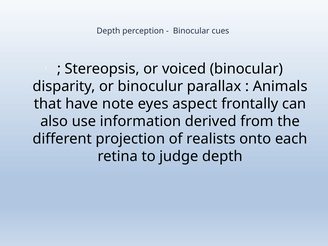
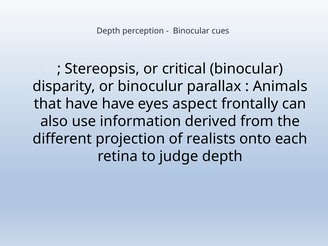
voiced: voiced -> critical
have note: note -> have
